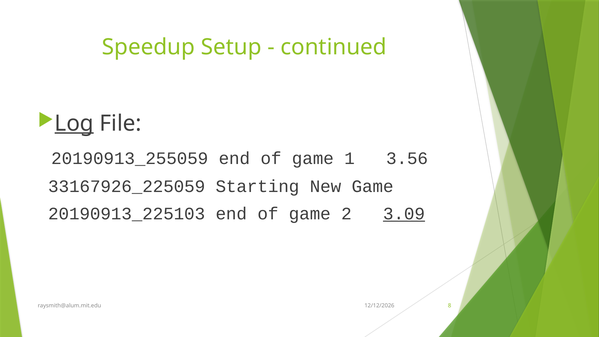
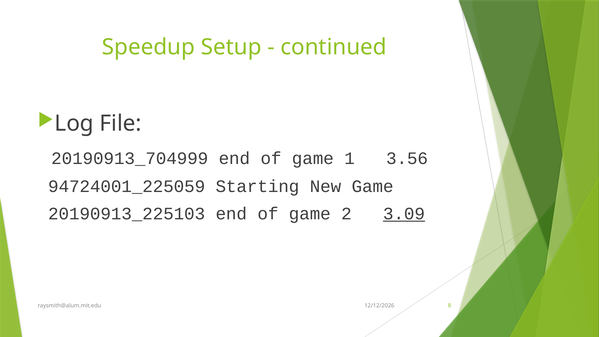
Log underline: present -> none
20190913_255059: 20190913_255059 -> 20190913_704999
33167926_225059: 33167926_225059 -> 94724001_225059
